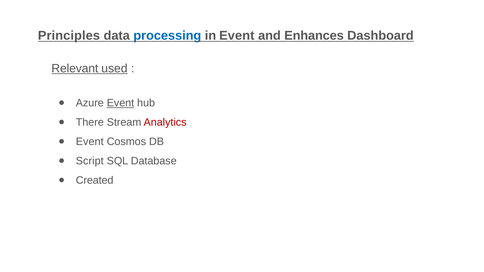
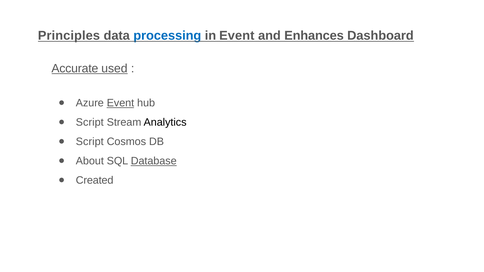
Relevant: Relevant -> Accurate
There at (90, 122): There -> Script
Analytics colour: red -> black
Event at (90, 142): Event -> Script
Script: Script -> About
Database underline: none -> present
